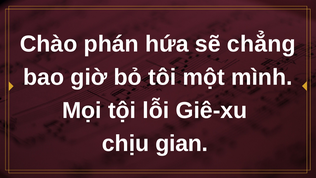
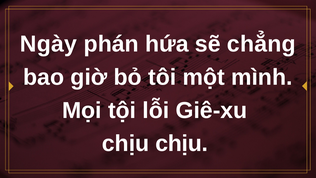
Chào: Chào -> Ngày
chịu gian: gian -> chịu
